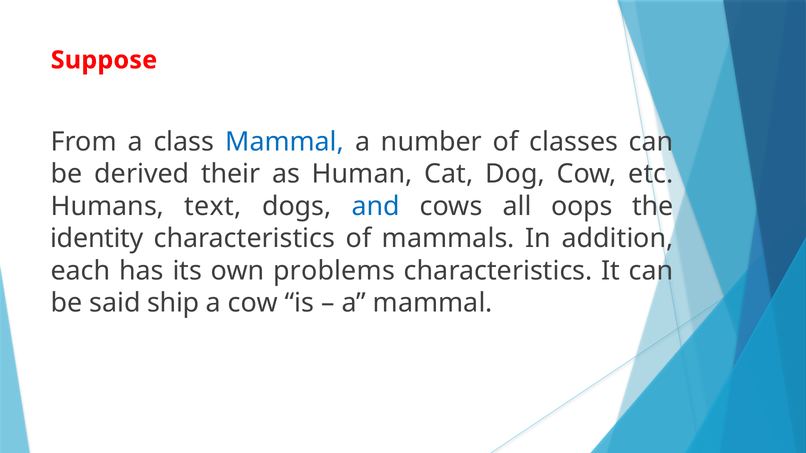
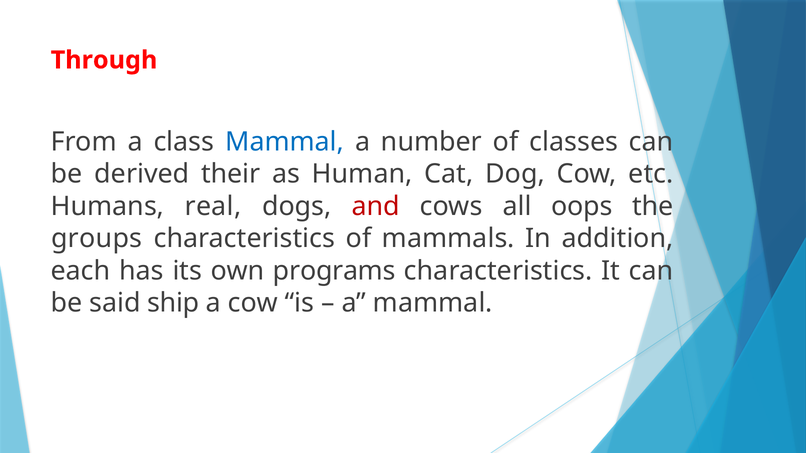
Suppose: Suppose -> Through
text: text -> real
and colour: blue -> red
identity: identity -> groups
problems: problems -> programs
